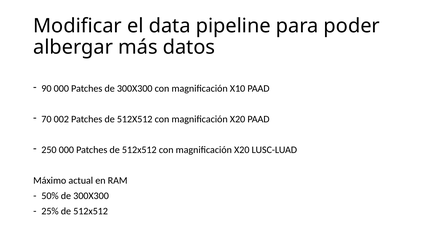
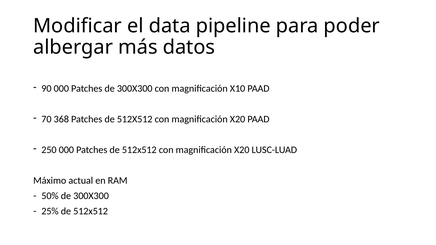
002: 002 -> 368
